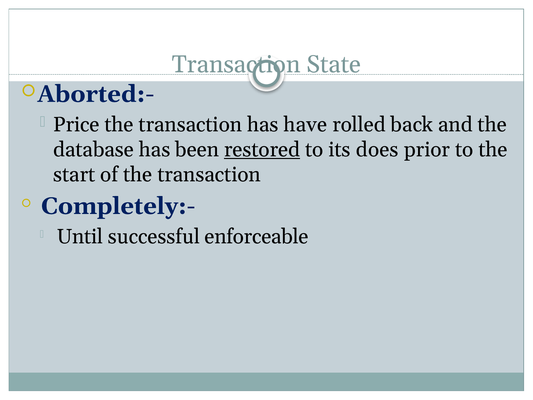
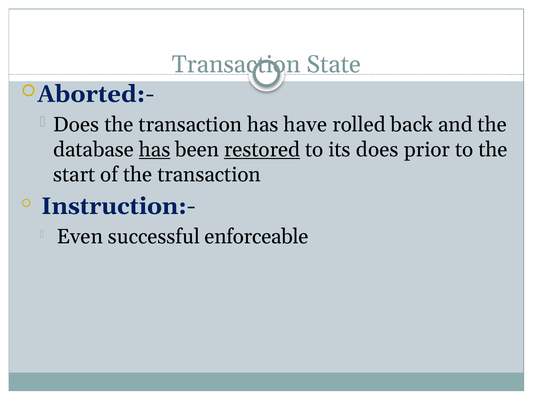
Price at (76, 125): Price -> Does
has at (155, 149) underline: none -> present
Completely:-: Completely:- -> Instruction:-
Until: Until -> Even
